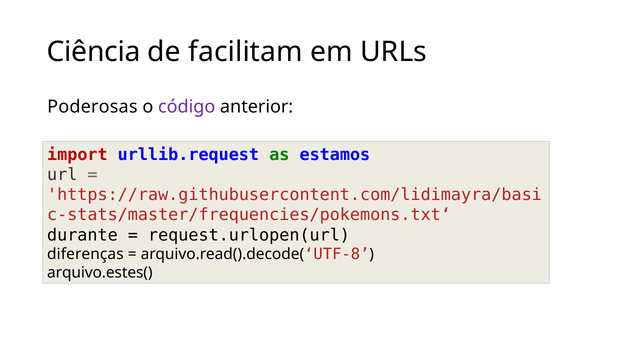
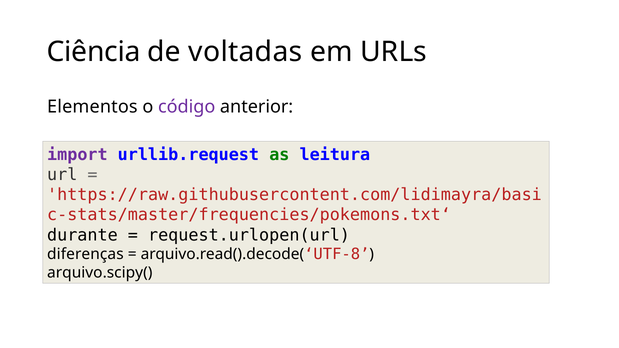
facilitam: facilitam -> voltadas
Poderosas: Poderosas -> Elementos
import colour: red -> purple
estamos: estamos -> leitura
arquivo.estes(: arquivo.estes( -> arquivo.scipy(
